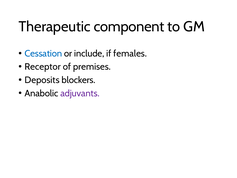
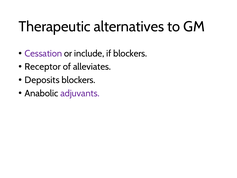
component: component -> alternatives
Cessation colour: blue -> purple
if females: females -> blockers
premises: premises -> alleviates
